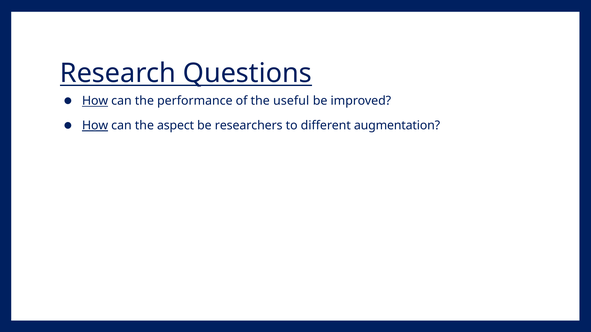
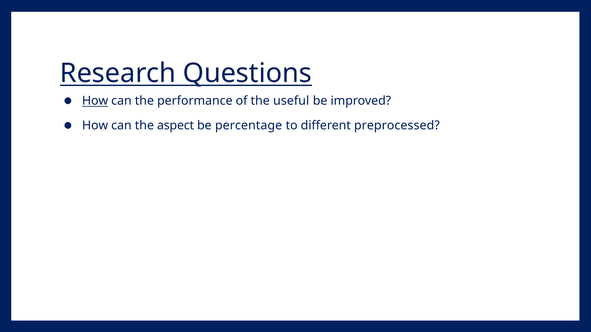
How at (95, 126) underline: present -> none
researchers: researchers -> percentage
augmentation: augmentation -> preprocessed
